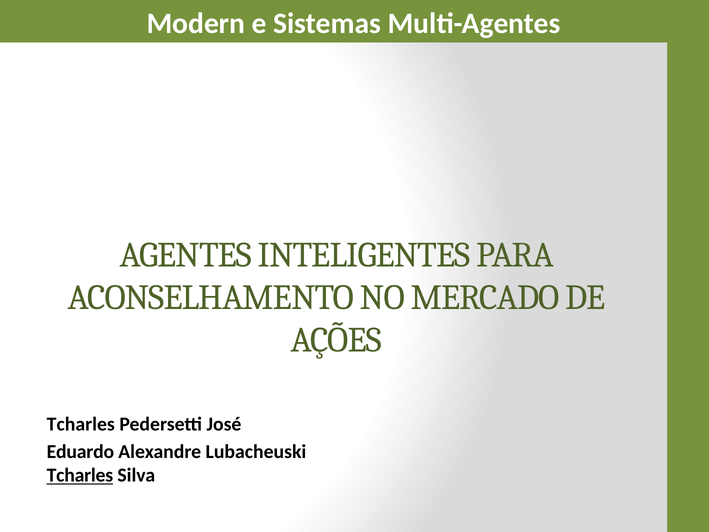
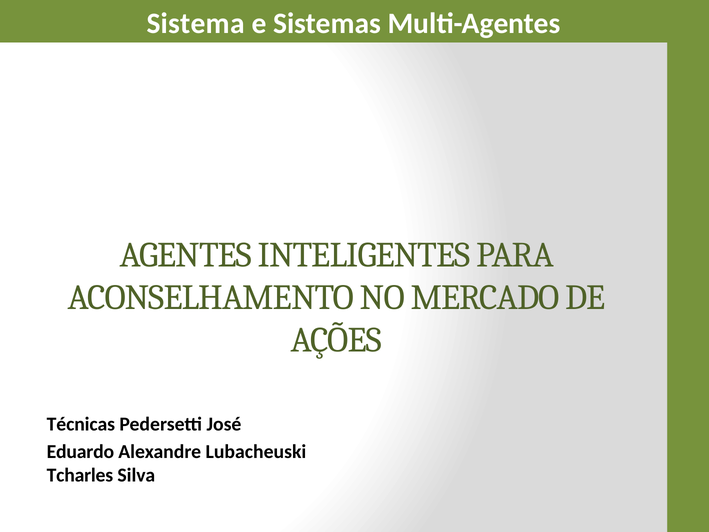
Modern: Modern -> Sistema
Tcharles at (81, 424): Tcharles -> Técnicas
Tcharles at (80, 475) underline: present -> none
